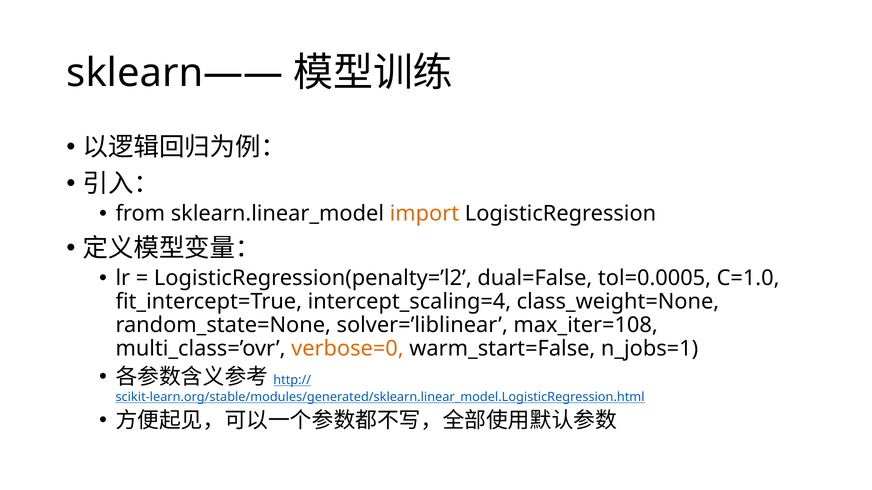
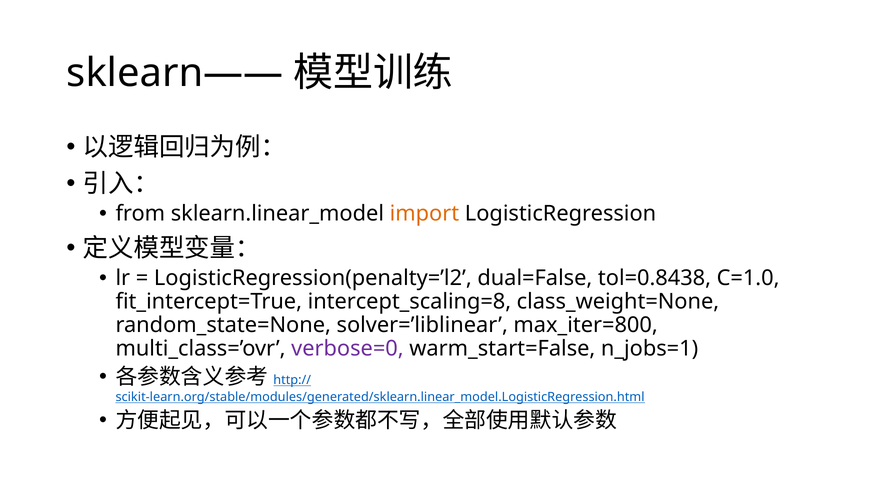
tol=0.0005: tol=0.0005 -> tol=0.8438
intercept_scaling=4: intercept_scaling=4 -> intercept_scaling=8
max_iter=108: max_iter=108 -> max_iter=800
verbose=0 colour: orange -> purple
